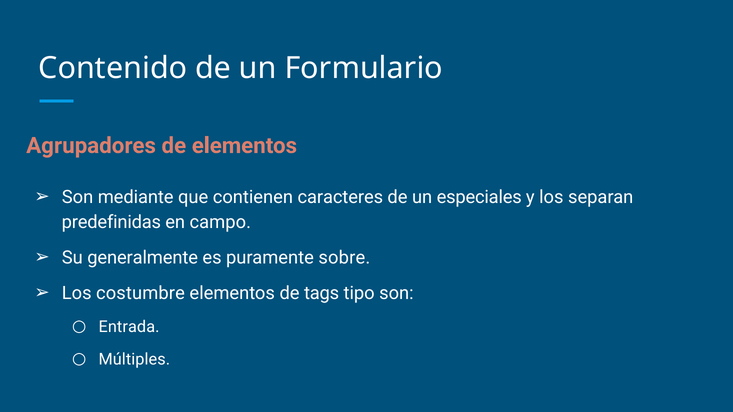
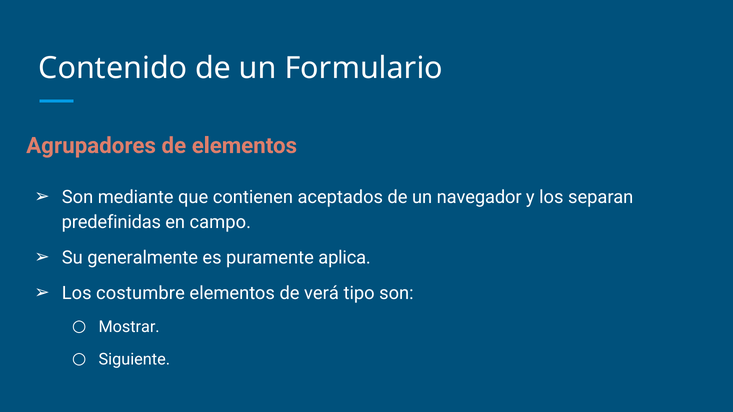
caracteres: caracteres -> aceptados
especiales: especiales -> navegador
sobre: sobre -> aplica
tags: tags -> verá
Entrada: Entrada -> Mostrar
Múltiples: Múltiples -> Siguiente
